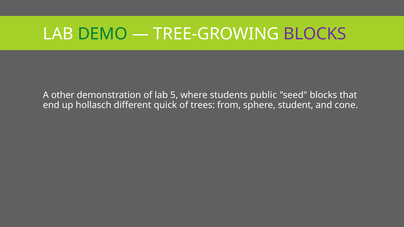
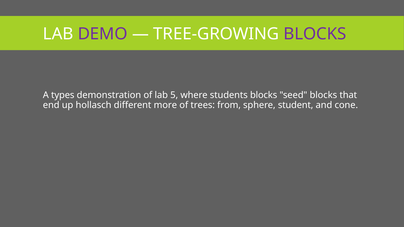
DEMO colour: green -> purple
other: other -> types
students public: public -> blocks
quick: quick -> more
